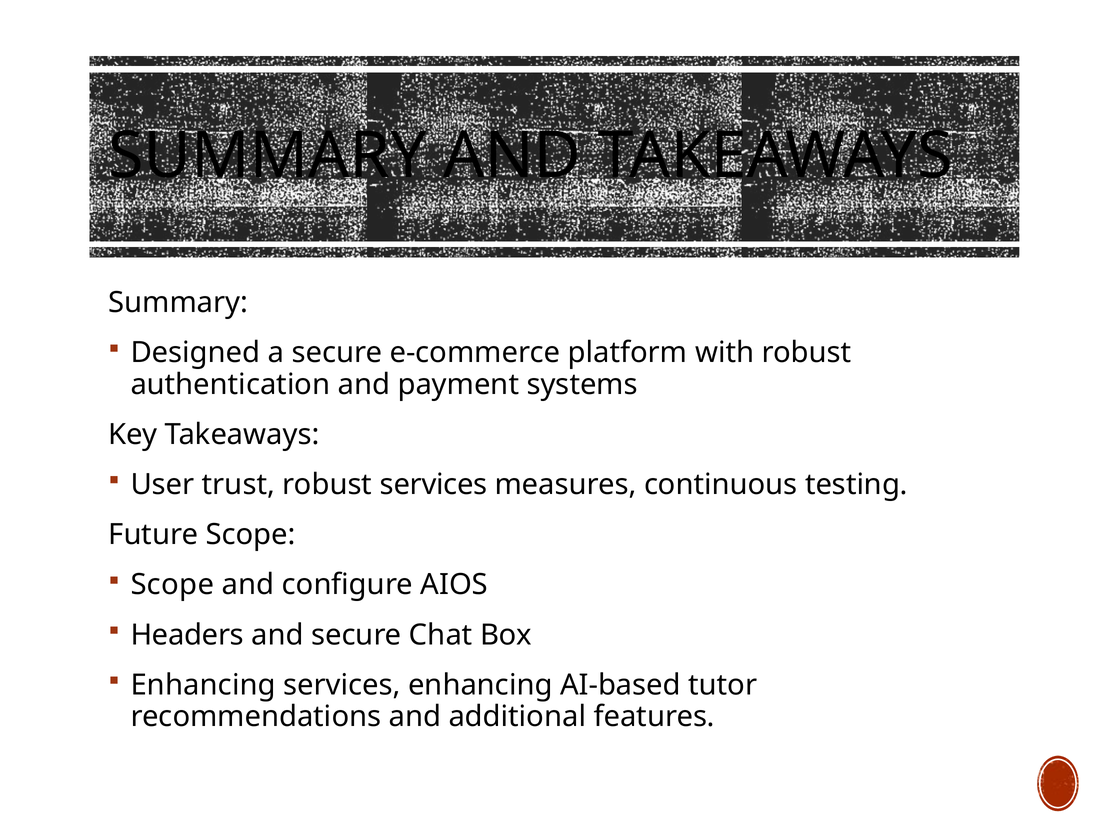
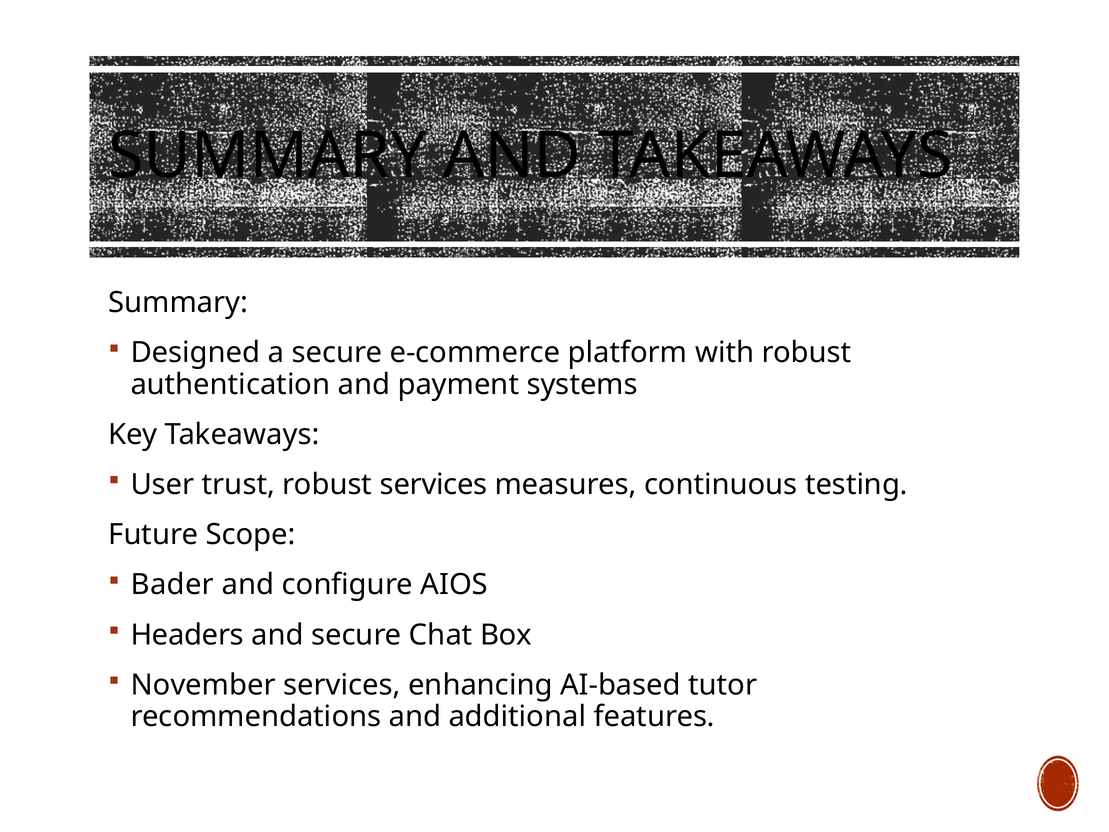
Scope at (172, 585): Scope -> Bader
Enhancing at (203, 685): Enhancing -> November
